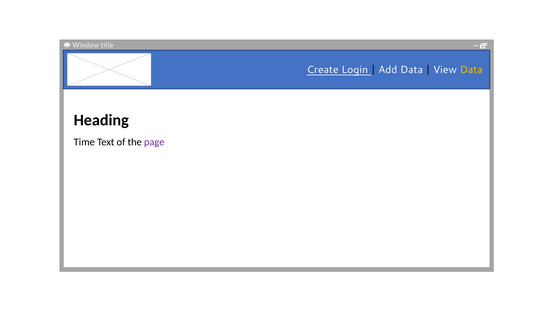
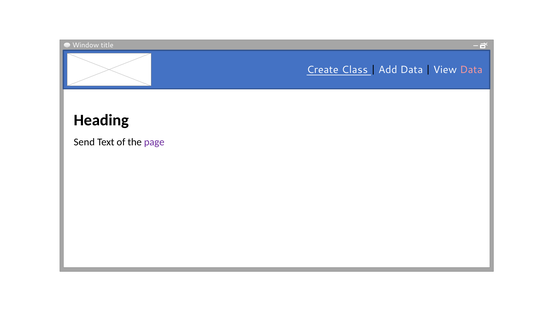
Login: Login -> Class
Data at (471, 70) colour: yellow -> pink
Time: Time -> Send
